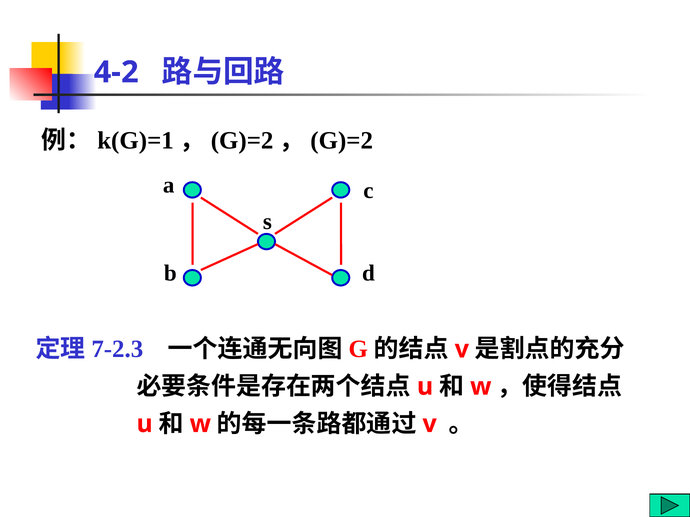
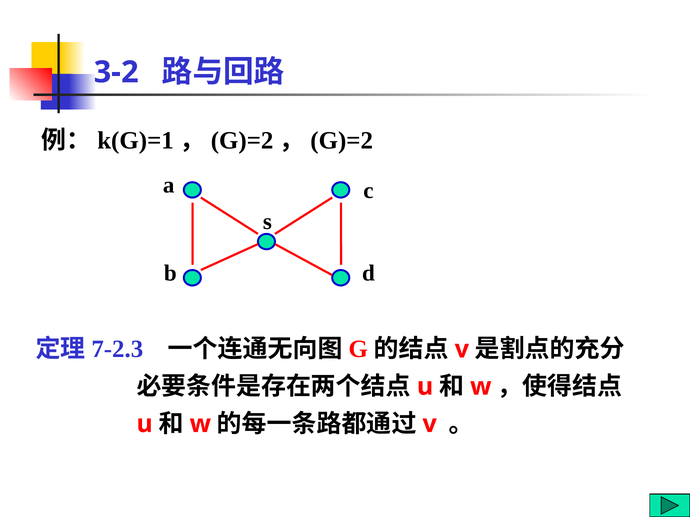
4-2: 4-2 -> 3-2
